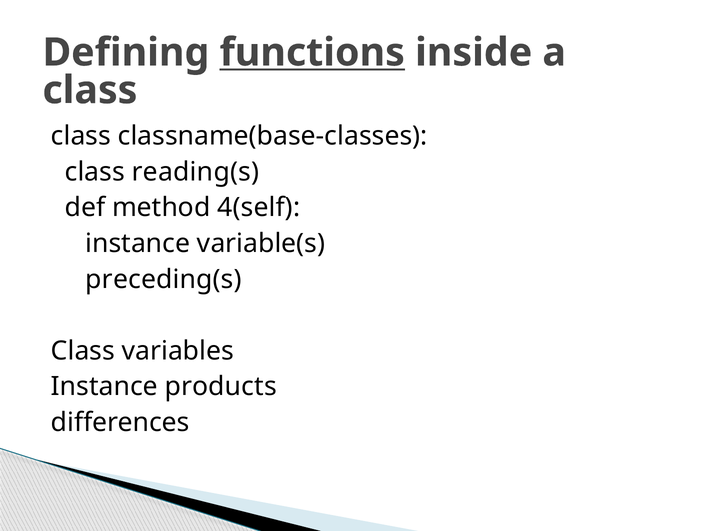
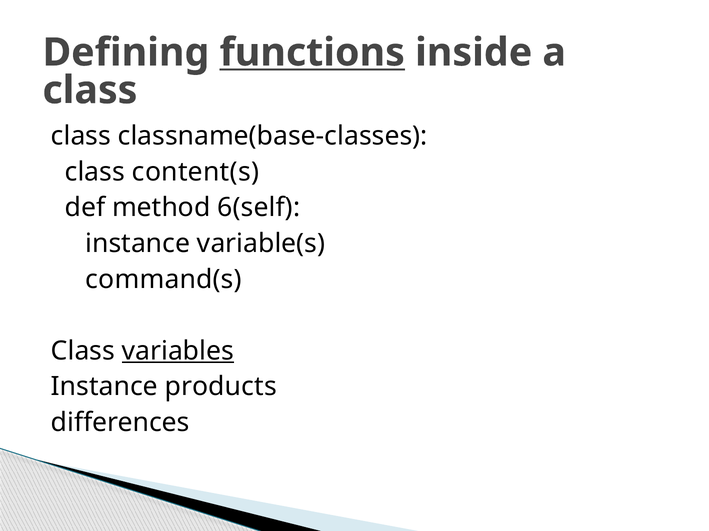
reading(s: reading(s -> content(s
4(self: 4(self -> 6(self
preceding(s: preceding(s -> command(s
variables underline: none -> present
